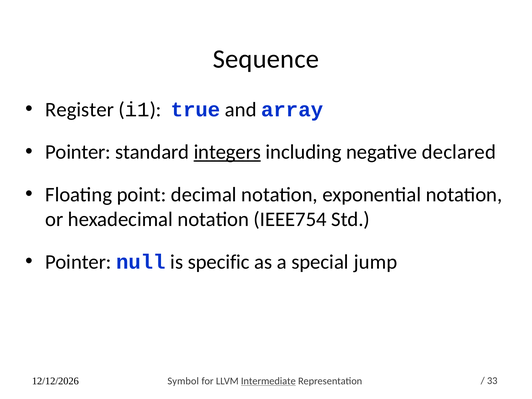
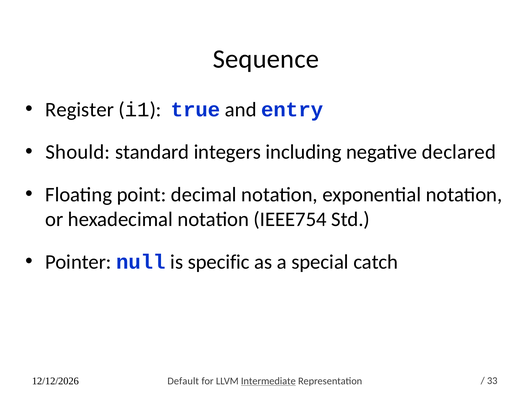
array: array -> entry
Pointer at (78, 152): Pointer -> Should
integers underline: present -> none
jump: jump -> catch
Symbol: Symbol -> Default
